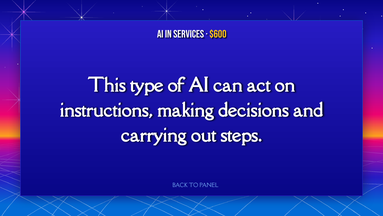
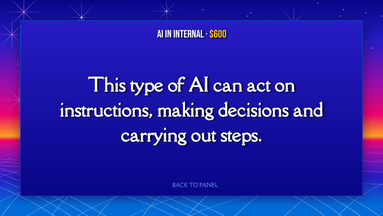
Services: Services -> Internal
